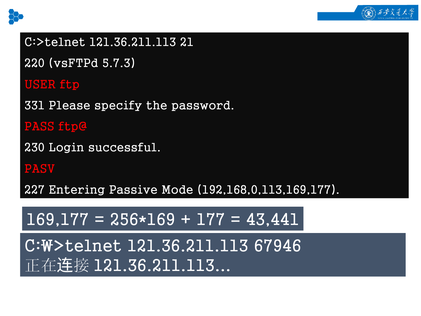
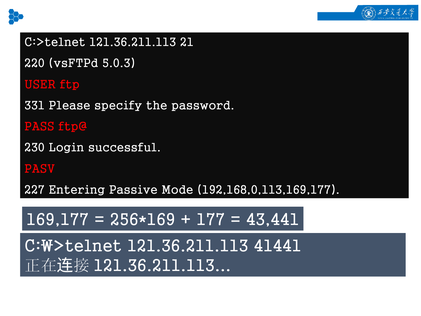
5.7.3: 5.7.3 -> 5.0.3
67946: 67946 -> 41441
